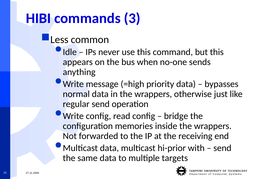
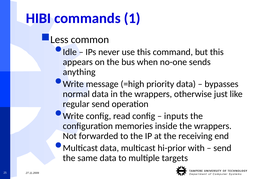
3: 3 -> 1
bridge: bridge -> inputs
